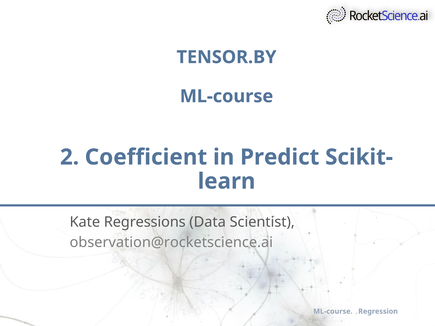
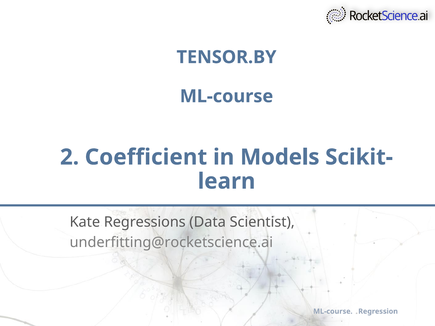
Predict: Predict -> Models
observation@rocketscience.ai: observation@rocketscience.ai -> underfitting@rocketscience.ai
